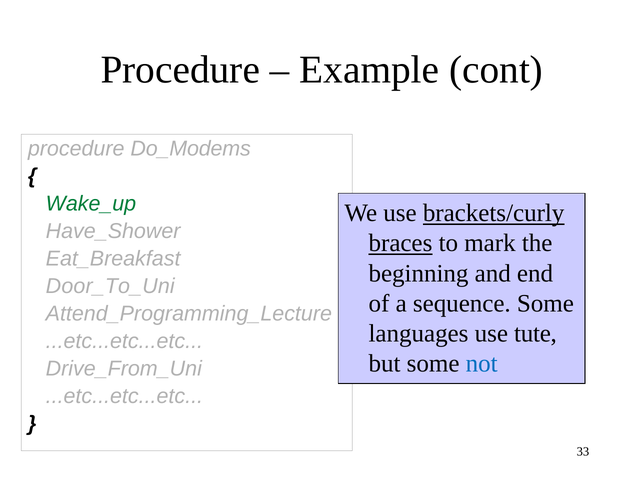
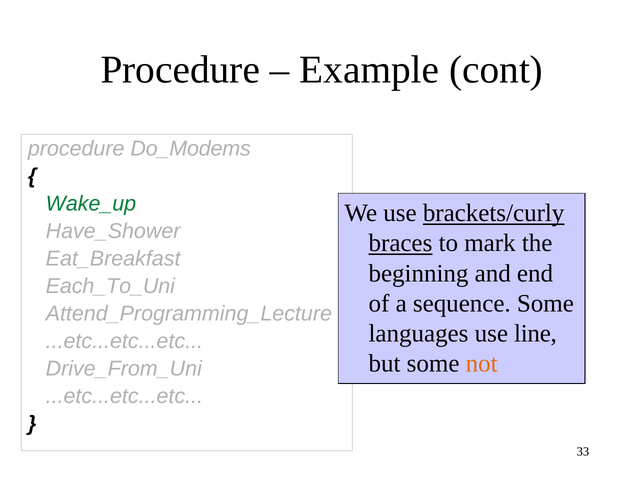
Door_To_Uni: Door_To_Uni -> Each_To_Uni
tute: tute -> line
not colour: blue -> orange
